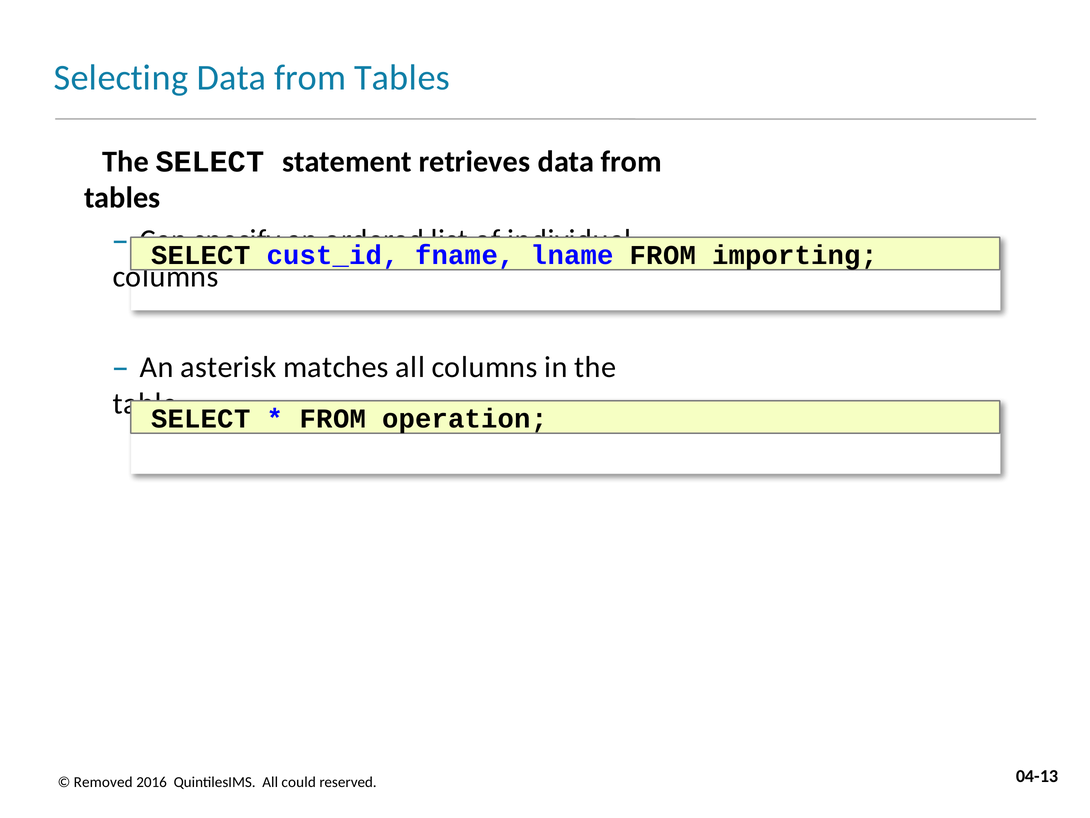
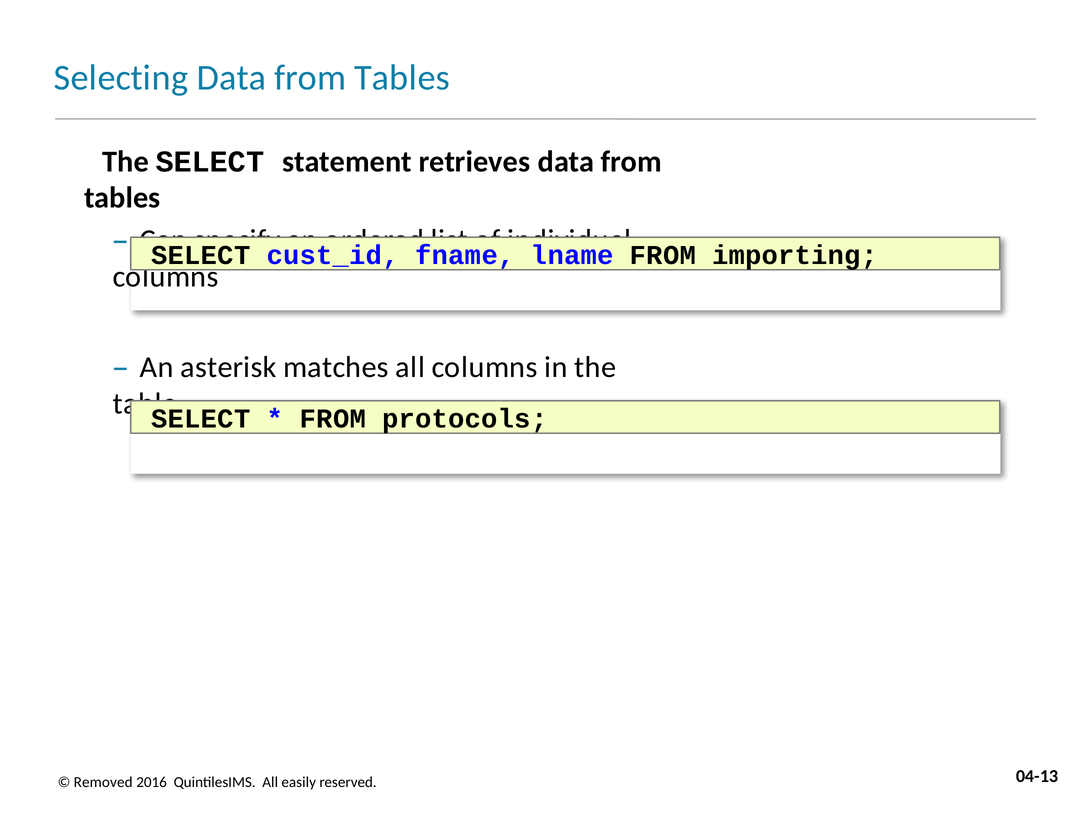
operation: operation -> protocols
could: could -> easily
